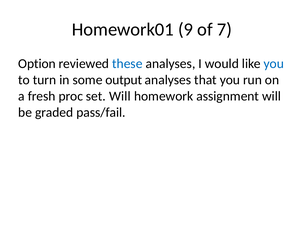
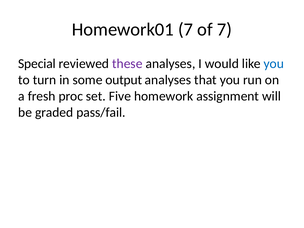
Homework01 9: 9 -> 7
Option: Option -> Special
these colour: blue -> purple
set Will: Will -> Five
